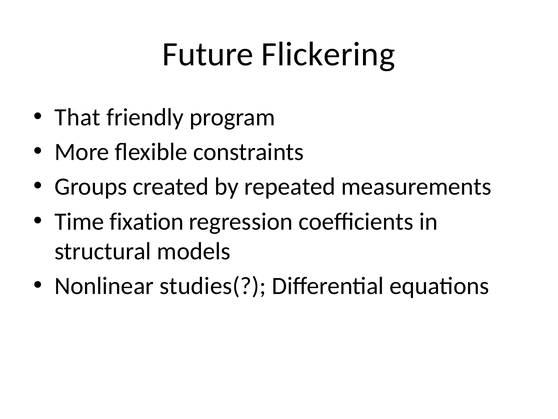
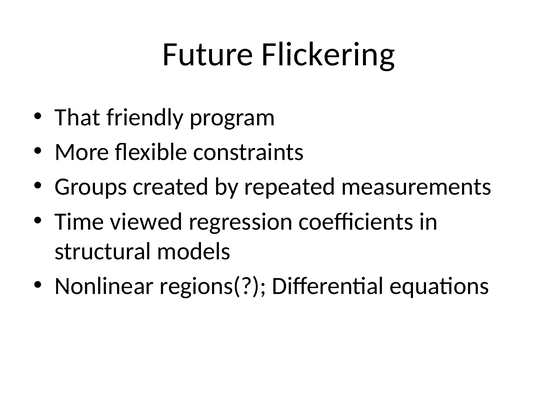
fixation: fixation -> viewed
studies(: studies( -> regions(
